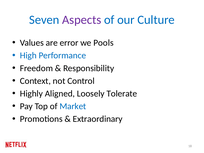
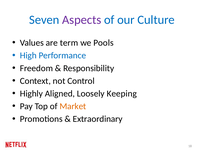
error: error -> term
Tolerate: Tolerate -> Keeping
Market colour: blue -> orange
